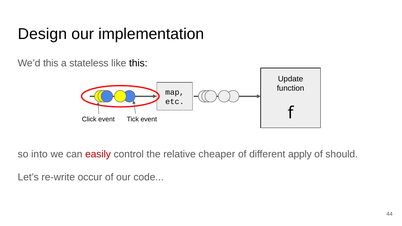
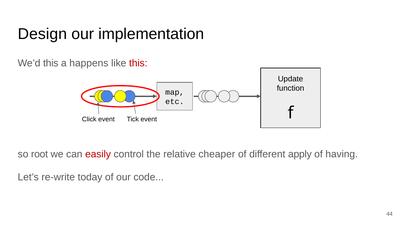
stateless: stateless -> happens
this at (138, 63) colour: black -> red
into: into -> root
should: should -> having
occur: occur -> today
